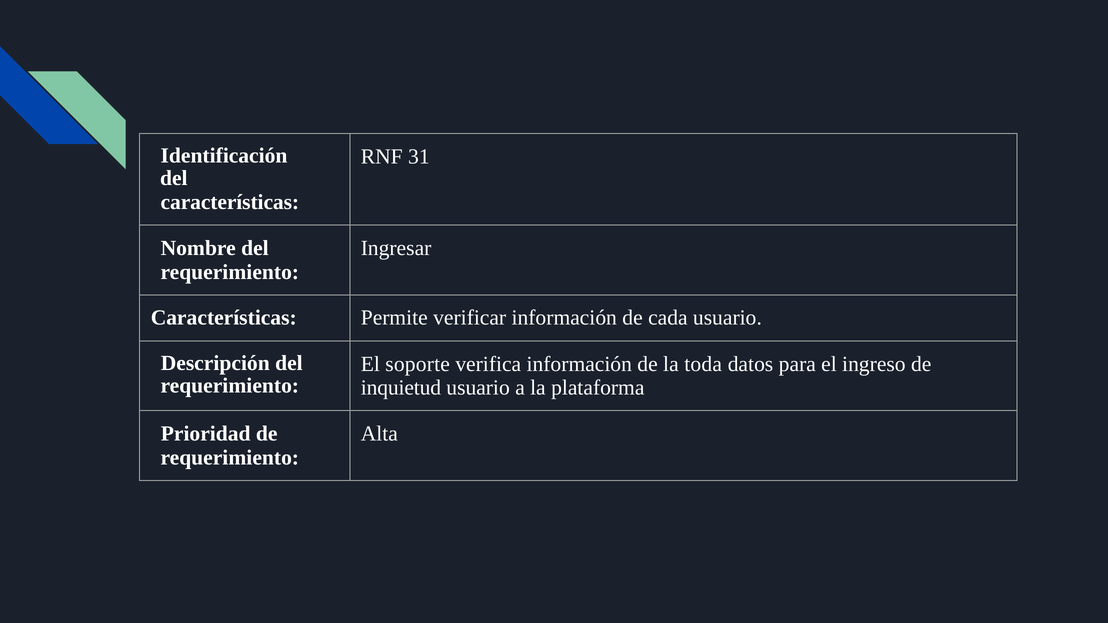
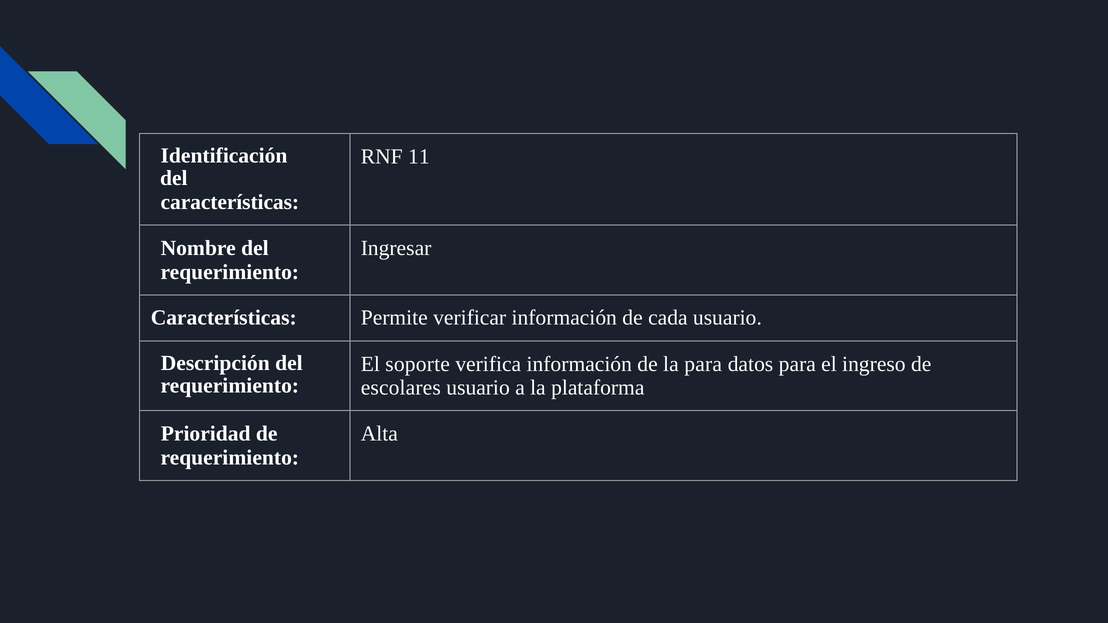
31: 31 -> 11
la toda: toda -> para
inquietud: inquietud -> escolares
